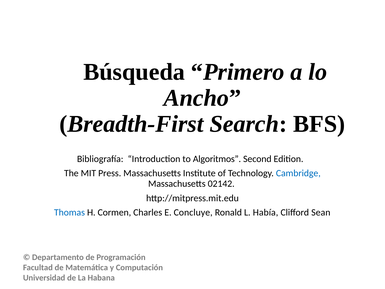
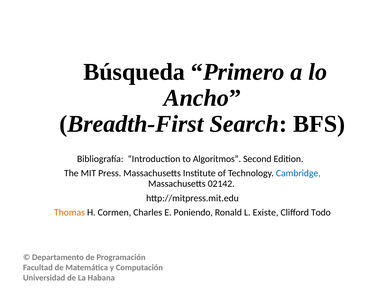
Thomas colour: blue -> orange
Concluye: Concluye -> Poniendo
Había: Había -> Existe
Sean: Sean -> Todo
